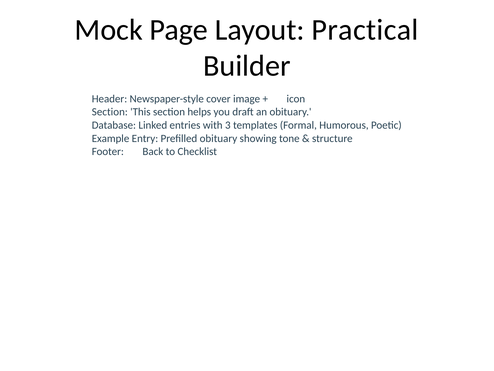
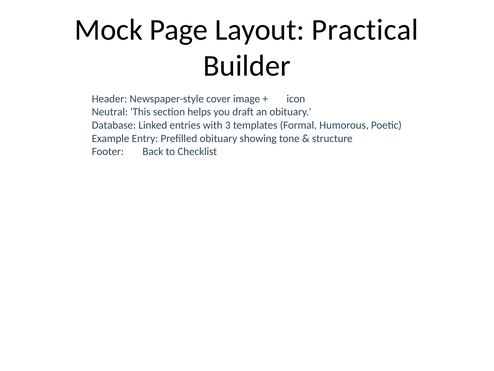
Section at (110, 112): Section -> Neutral
